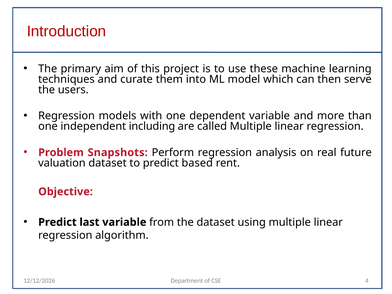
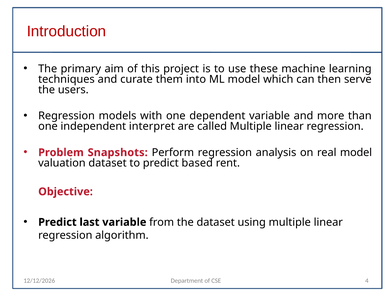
including: including -> interpret
real future: future -> model
